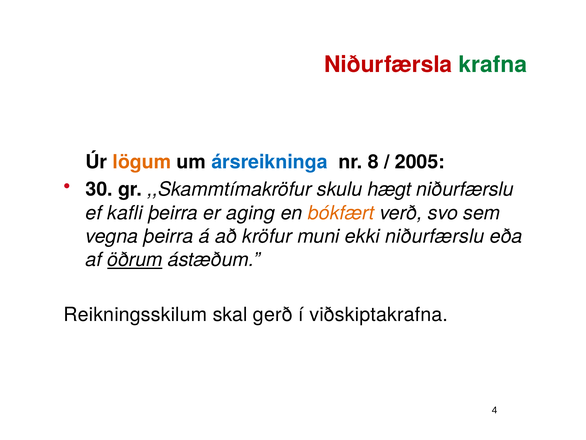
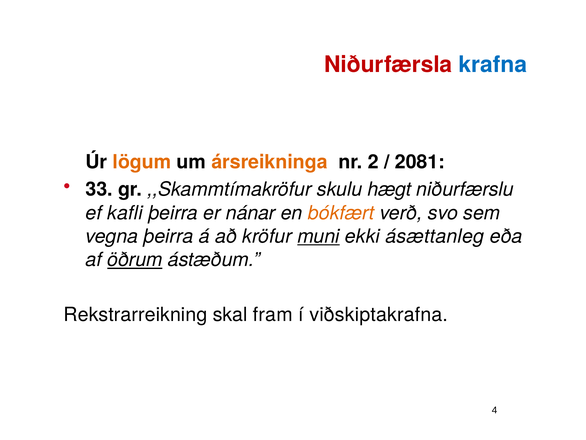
krafna colour: green -> blue
ársreikninga colour: blue -> orange
8: 8 -> 2
2005: 2005 -> 2081
30: 30 -> 33
aging: aging -> nánar
muni underline: none -> present
ekki niðurfærslu: niðurfærslu -> ásættanleg
Reikningsskilum: Reikningsskilum -> Rekstrarreikning
gerð: gerð -> fram
